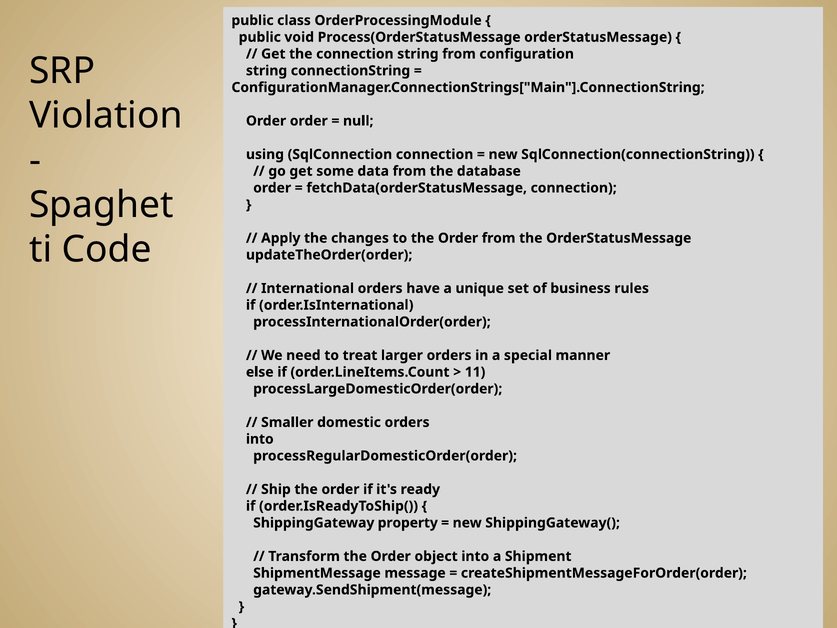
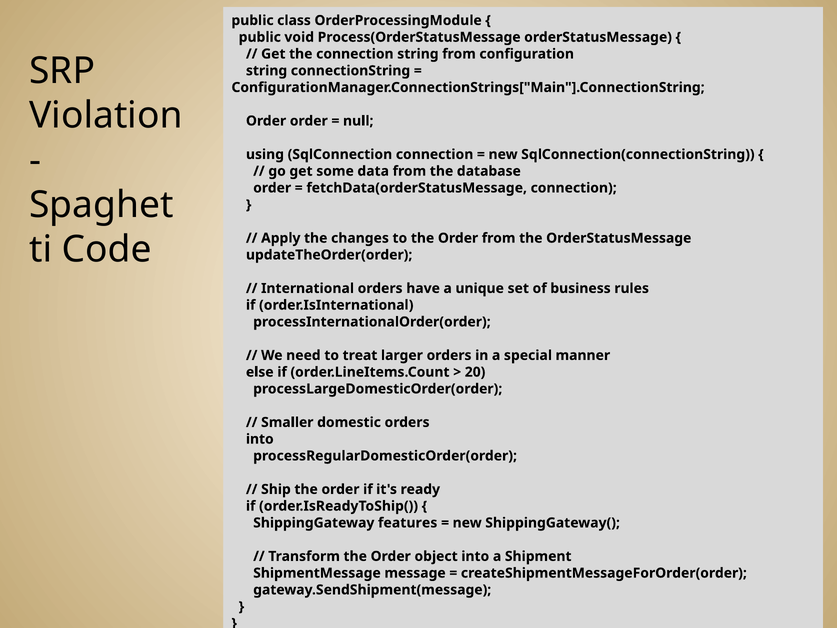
11: 11 -> 20
property: property -> features
